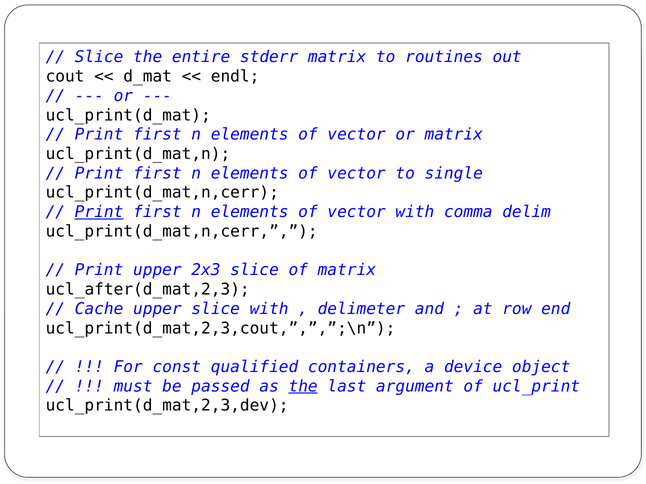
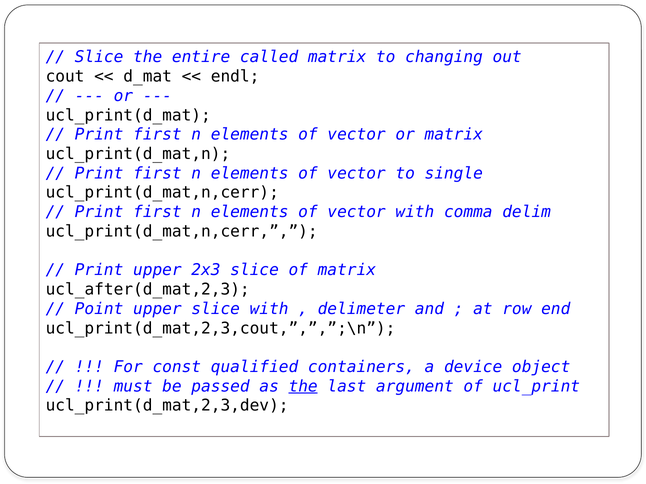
stderr: stderr -> called
routines: routines -> changing
Print at (99, 212) underline: present -> none
Cache: Cache -> Point
